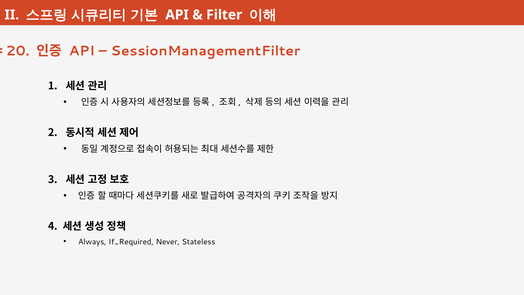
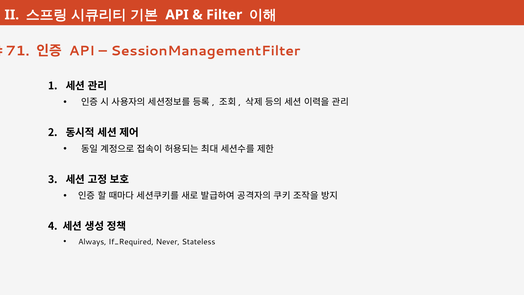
20: 20 -> 71
